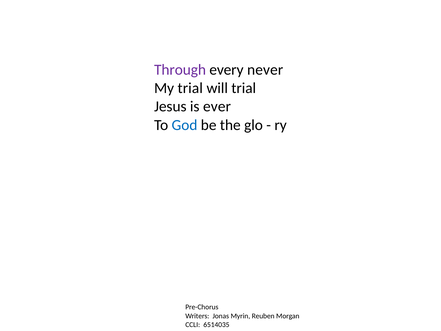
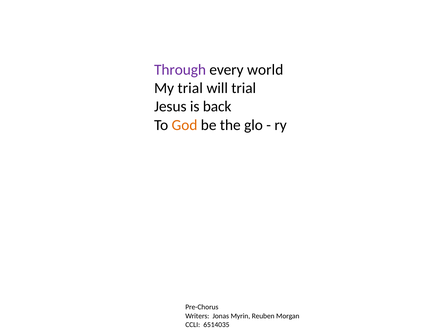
never: never -> world
ever: ever -> back
God colour: blue -> orange
